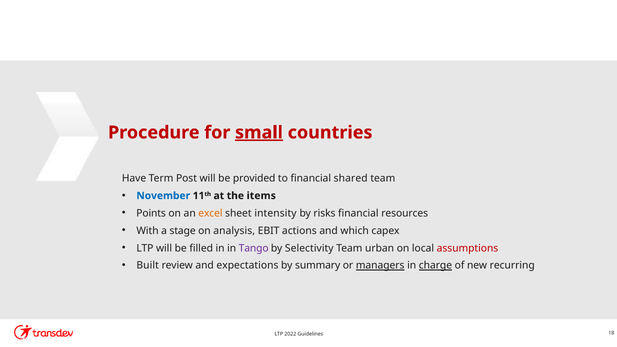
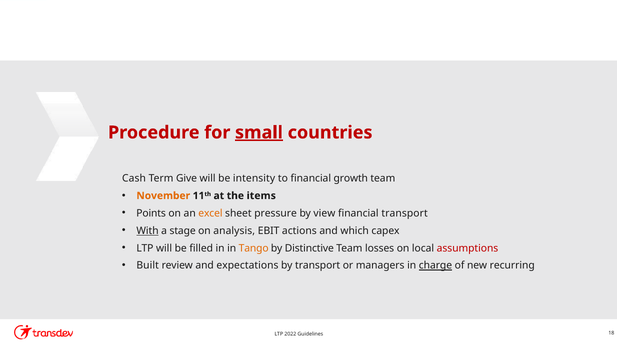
Have: Have -> Cash
Post: Post -> Give
provided: provided -> intensity
shared: shared -> growth
November colour: blue -> orange
intensity: intensity -> pressure
risks: risks -> view
financial resources: resources -> transport
With underline: none -> present
Tango colour: purple -> orange
Selectivity: Selectivity -> Distinctive
urban: urban -> losses
by summary: summary -> transport
managers underline: present -> none
